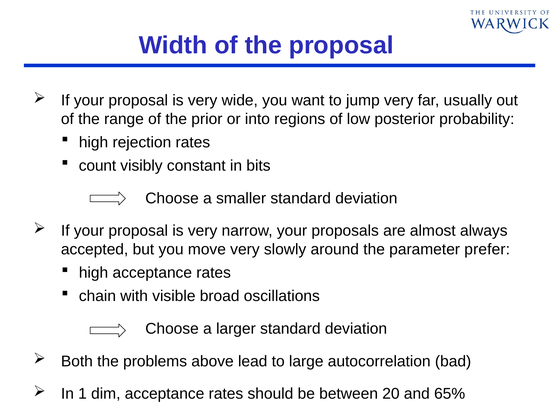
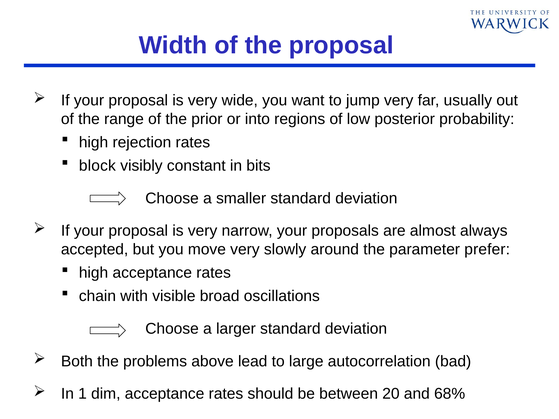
count: count -> block
65%: 65% -> 68%
